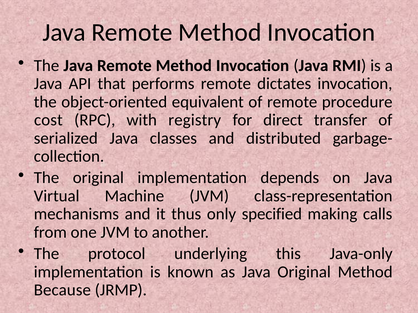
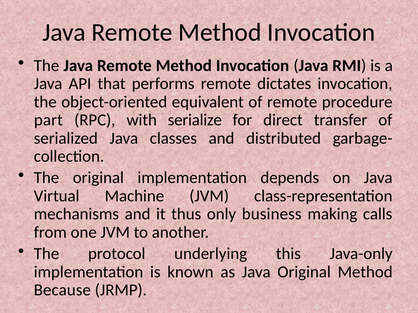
cost: cost -> part
registry: registry -> serialize
specified: specified -> business
